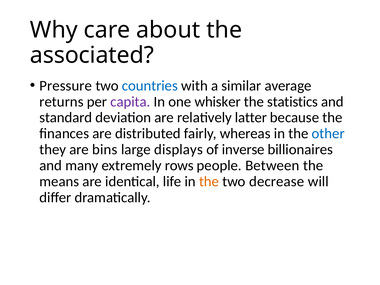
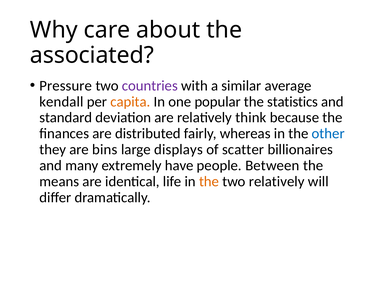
countries colour: blue -> purple
returns: returns -> kendall
capita colour: purple -> orange
whisker: whisker -> popular
latter: latter -> think
inverse: inverse -> scatter
rows: rows -> have
two decrease: decrease -> relatively
